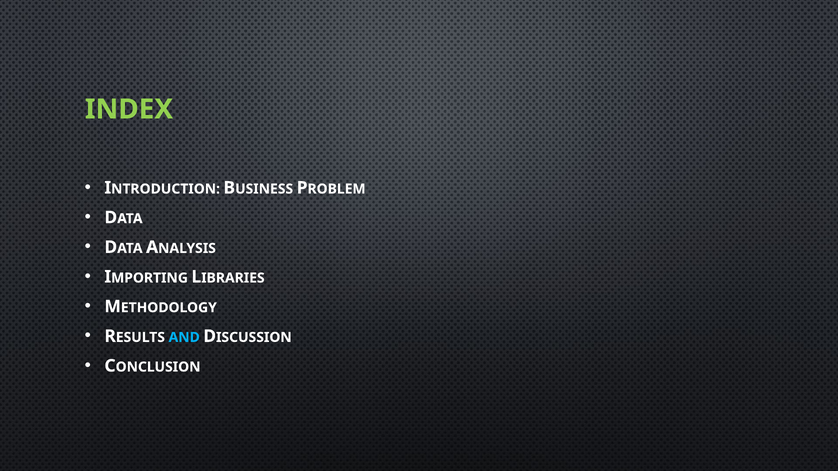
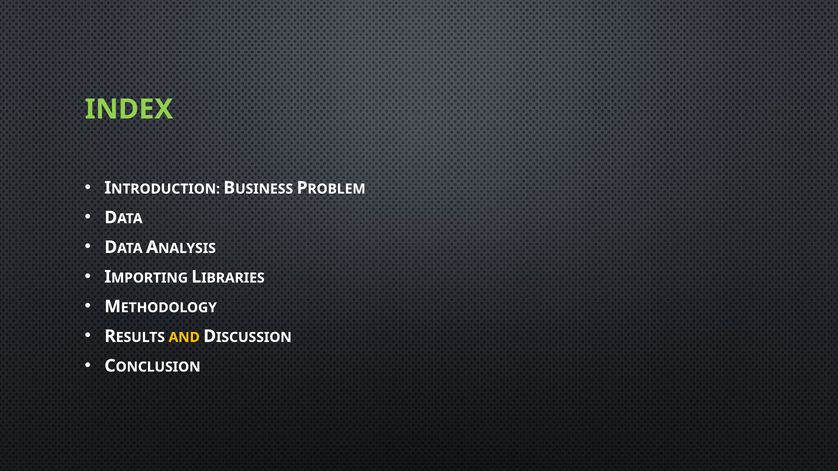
AND colour: light blue -> yellow
